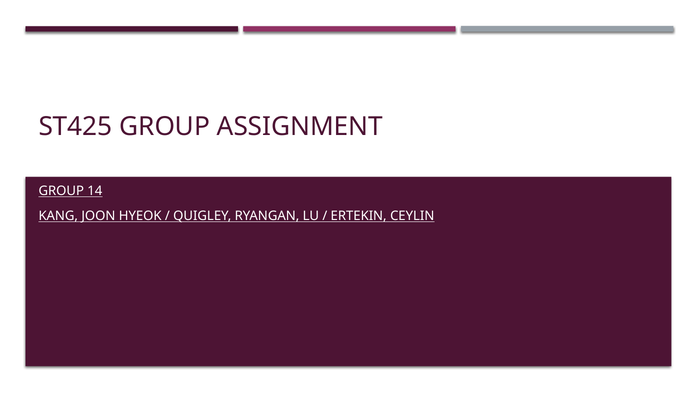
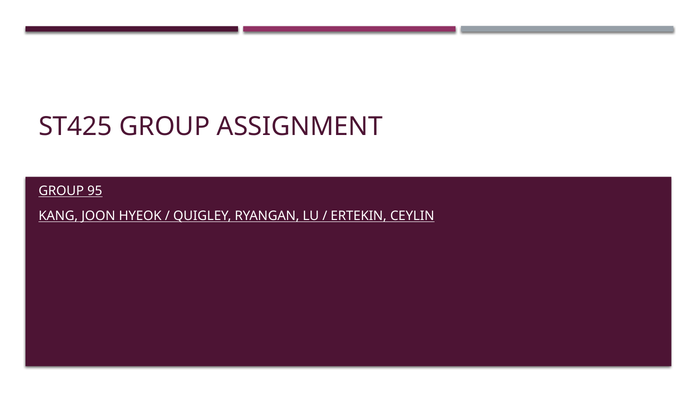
14: 14 -> 95
